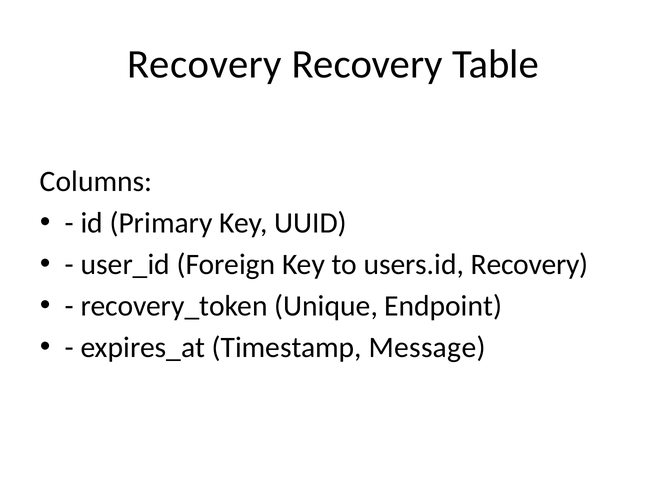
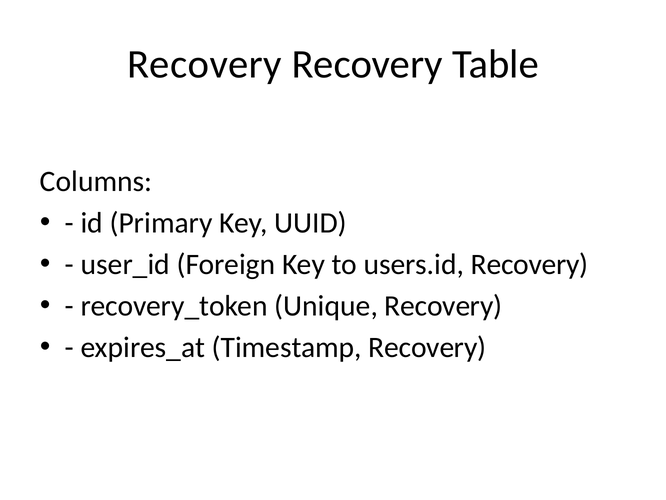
Unique Endpoint: Endpoint -> Recovery
Timestamp Message: Message -> Recovery
